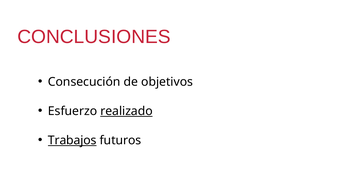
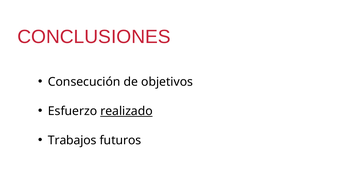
Trabajos underline: present -> none
